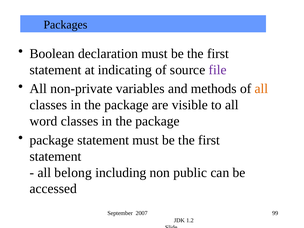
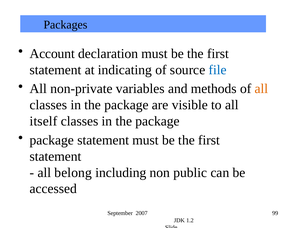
Boolean: Boolean -> Account
file colour: purple -> blue
word: word -> itself
